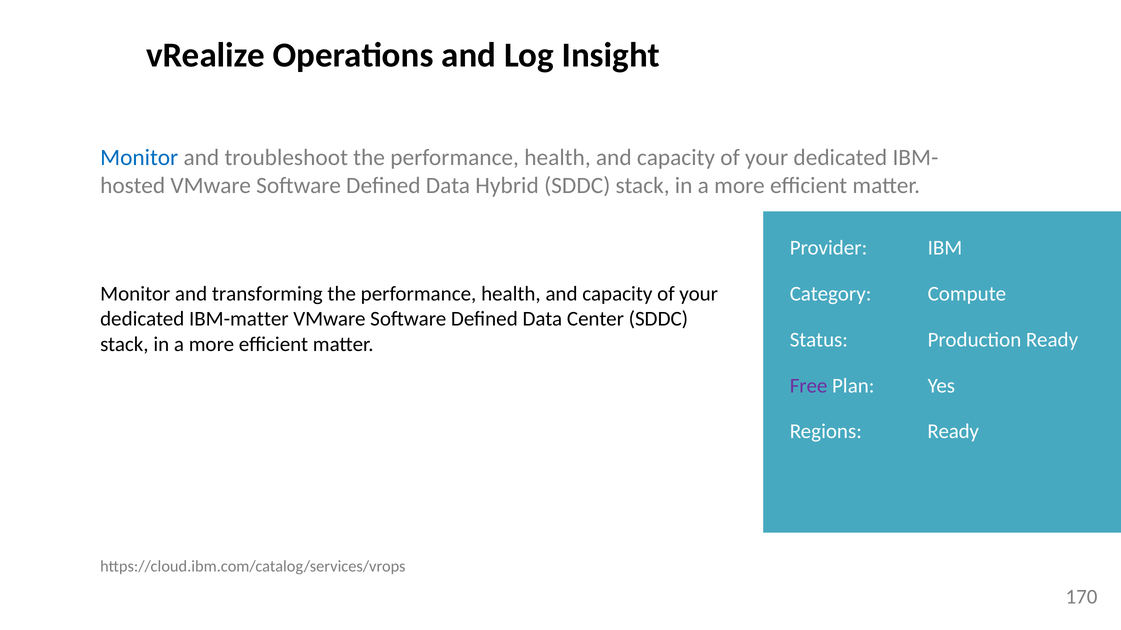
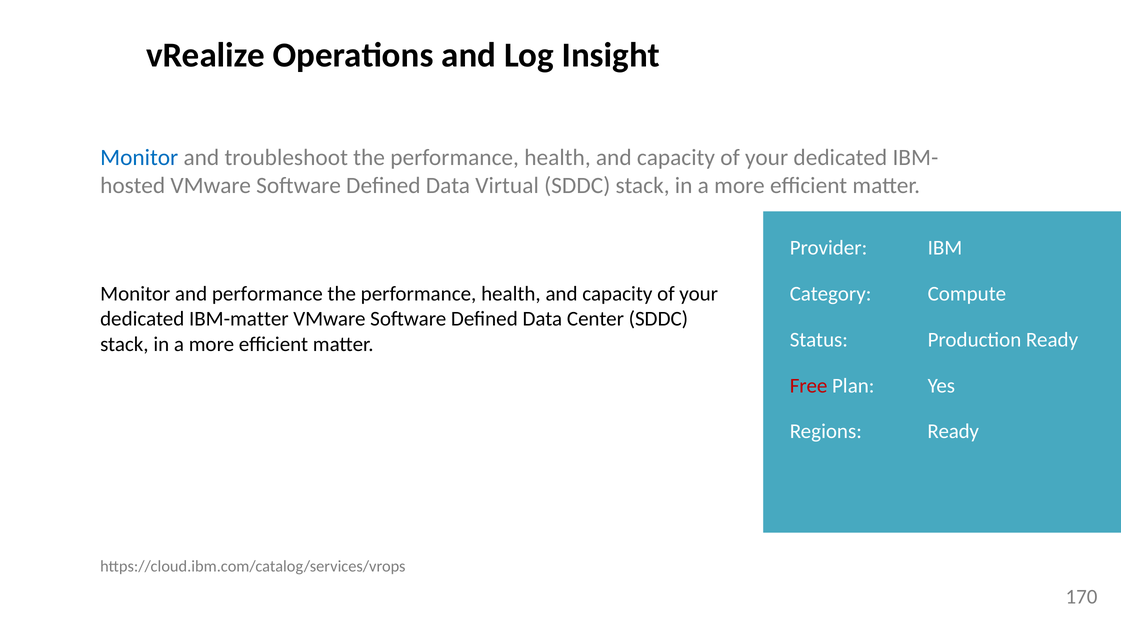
Hybrid: Hybrid -> Virtual
and transforming: transforming -> performance
Free colour: purple -> red
